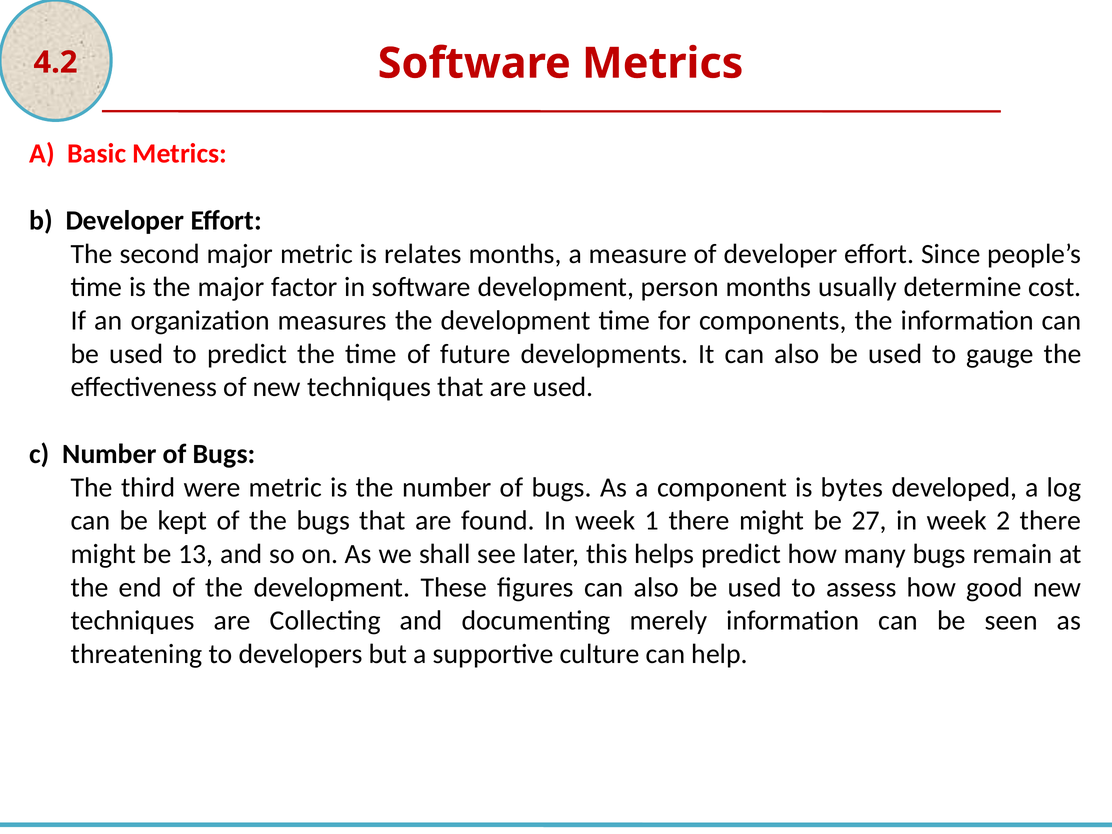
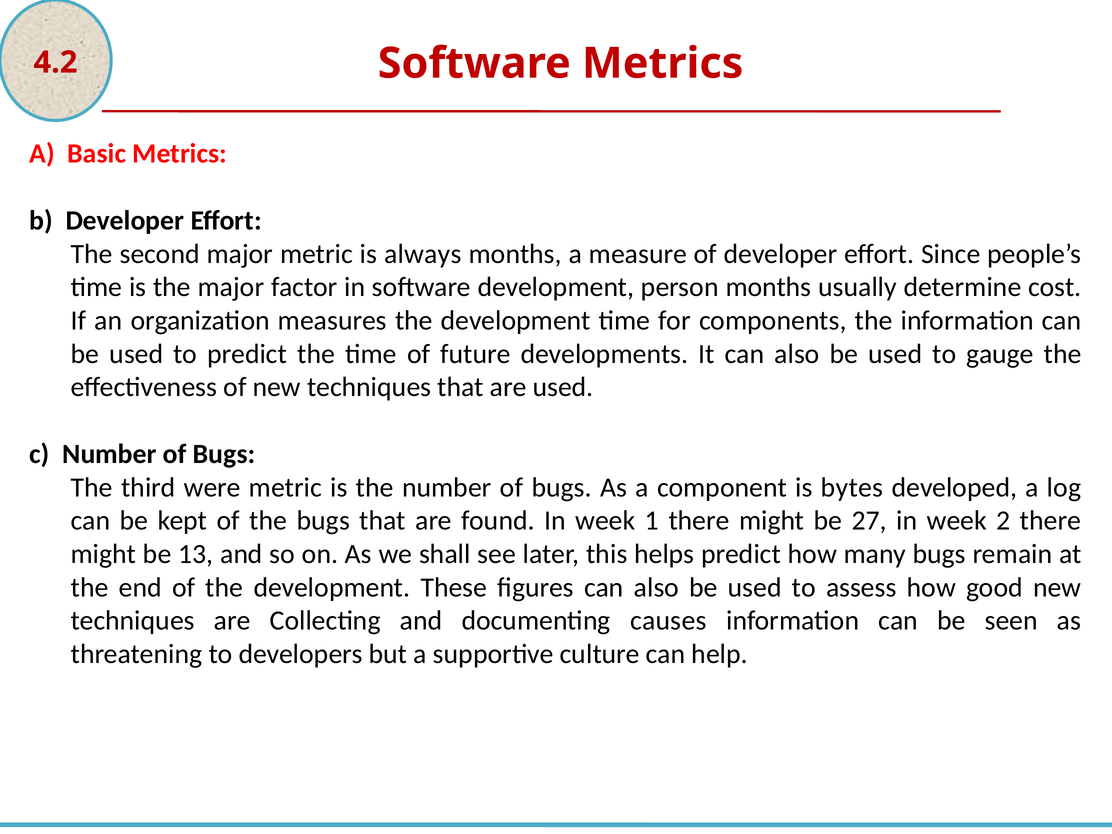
relates: relates -> always
merely: merely -> causes
